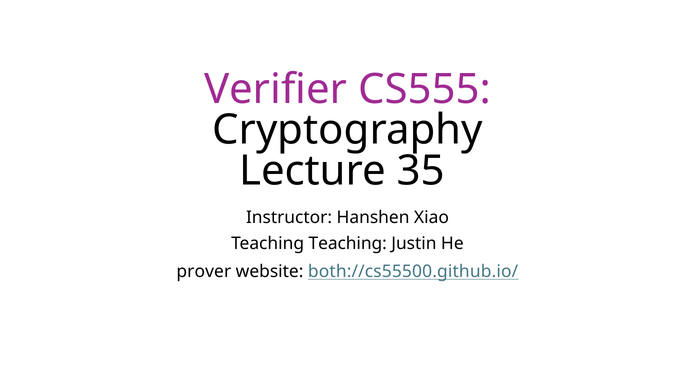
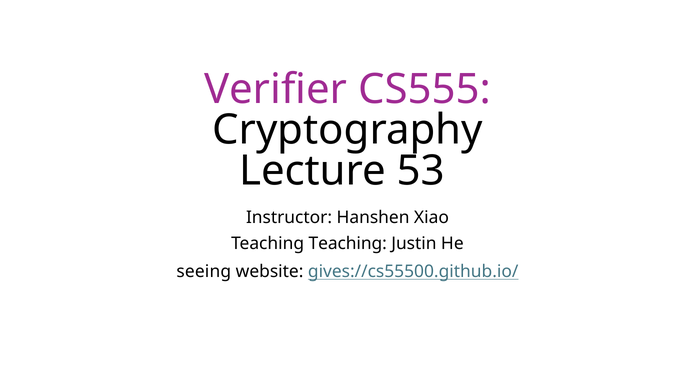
35: 35 -> 53
prover: prover -> seeing
both://cs55500.github.io/: both://cs55500.github.io/ -> gives://cs55500.github.io/
